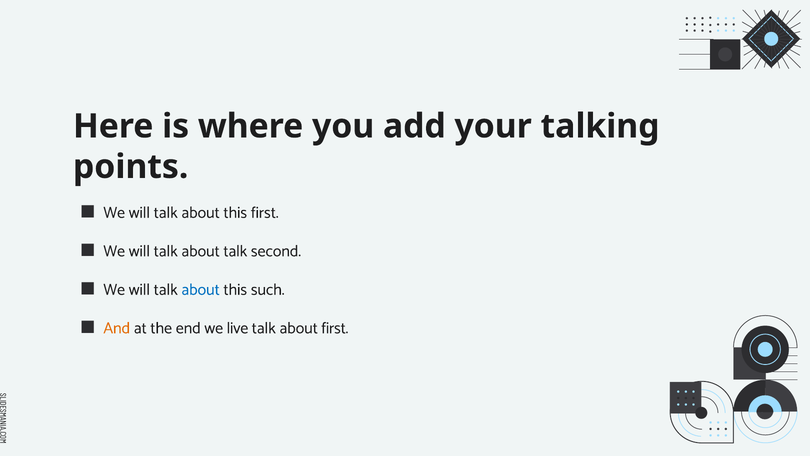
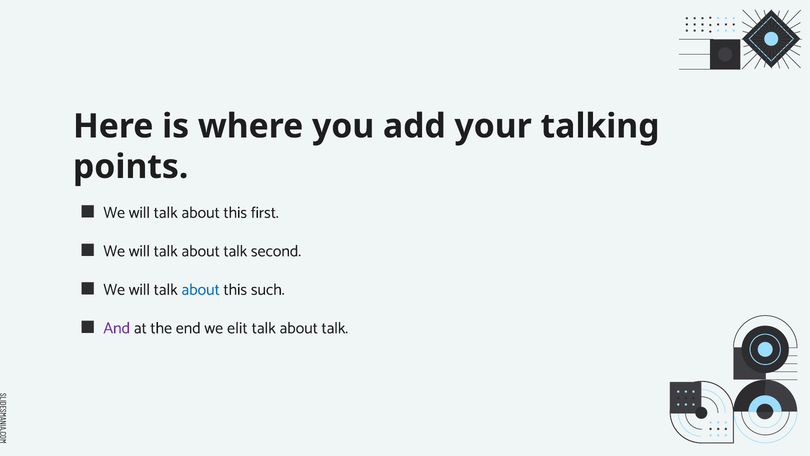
And colour: orange -> purple
live: live -> elit
first at (335, 328): first -> talk
